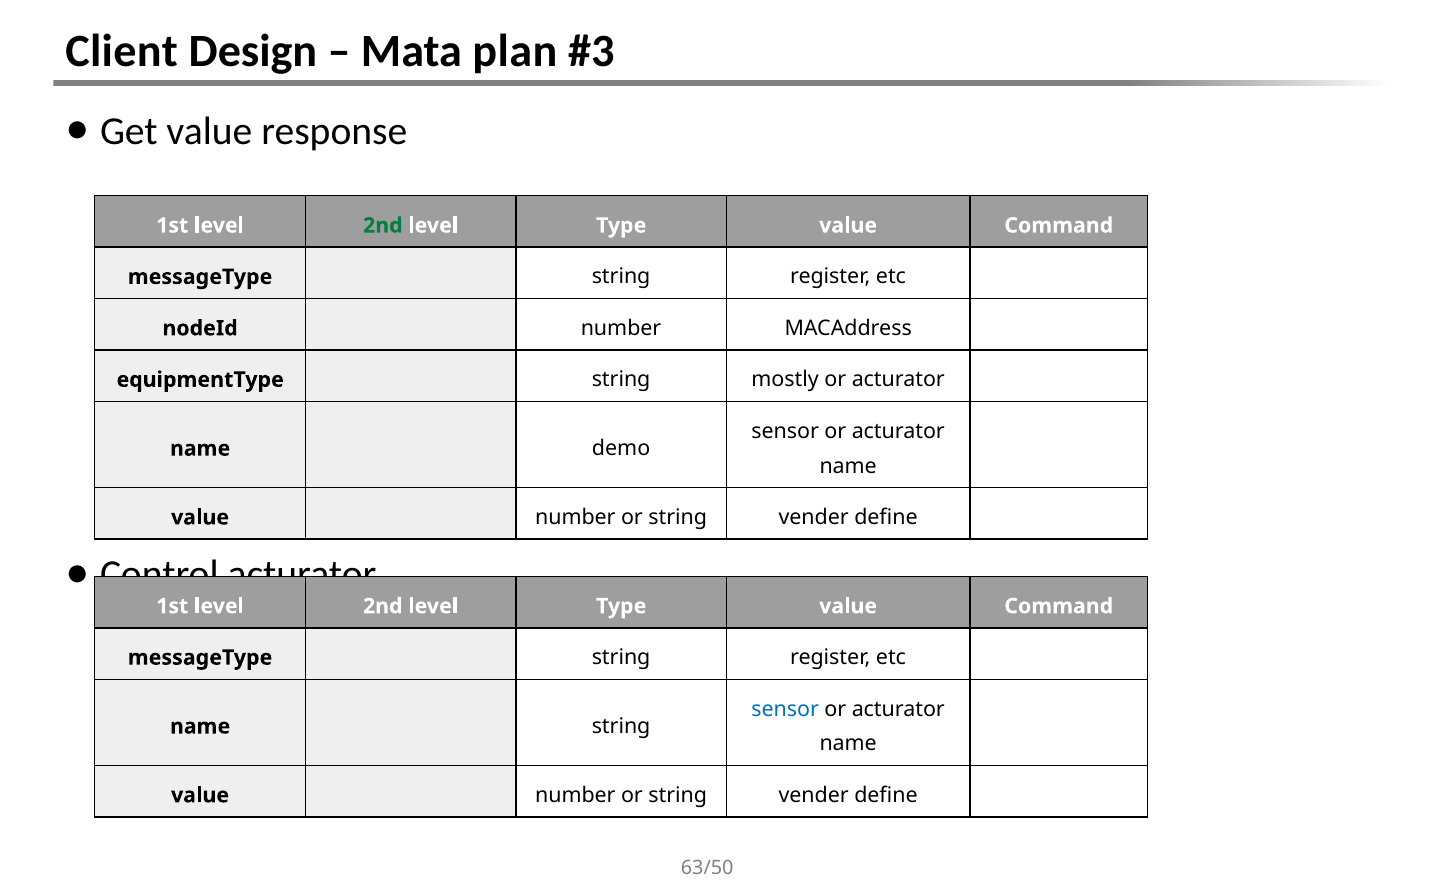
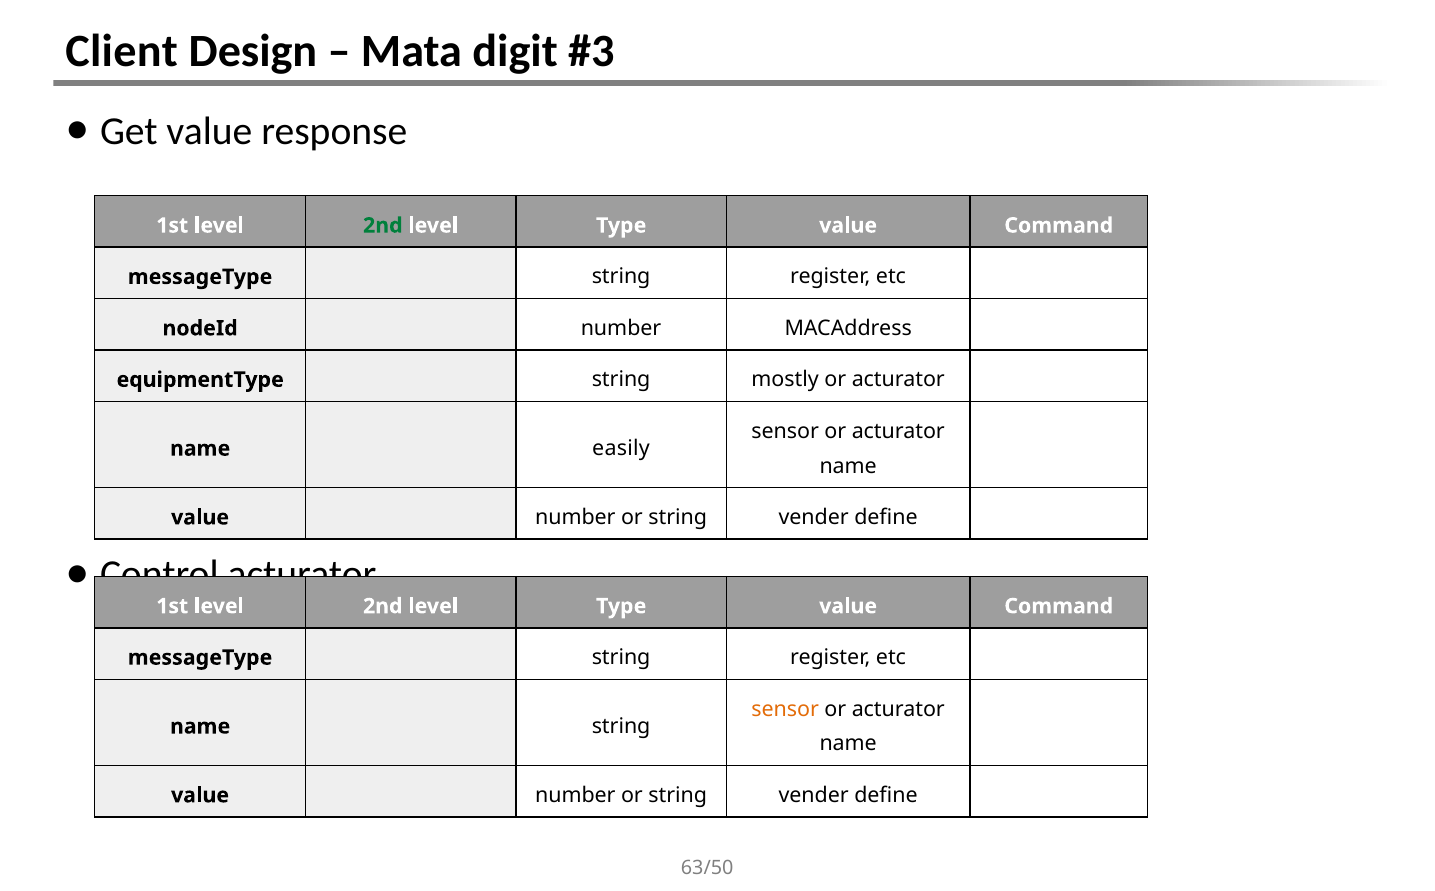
plan: plan -> digit
demo: demo -> easily
sensor at (785, 709) colour: blue -> orange
